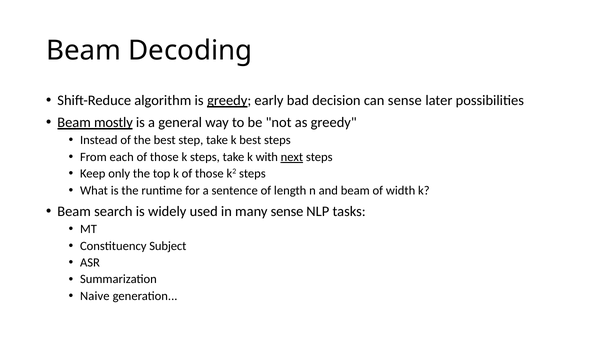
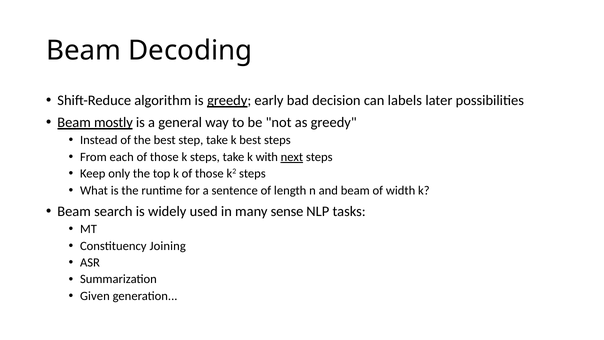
can sense: sense -> labels
Subject: Subject -> Joining
Naive: Naive -> Given
